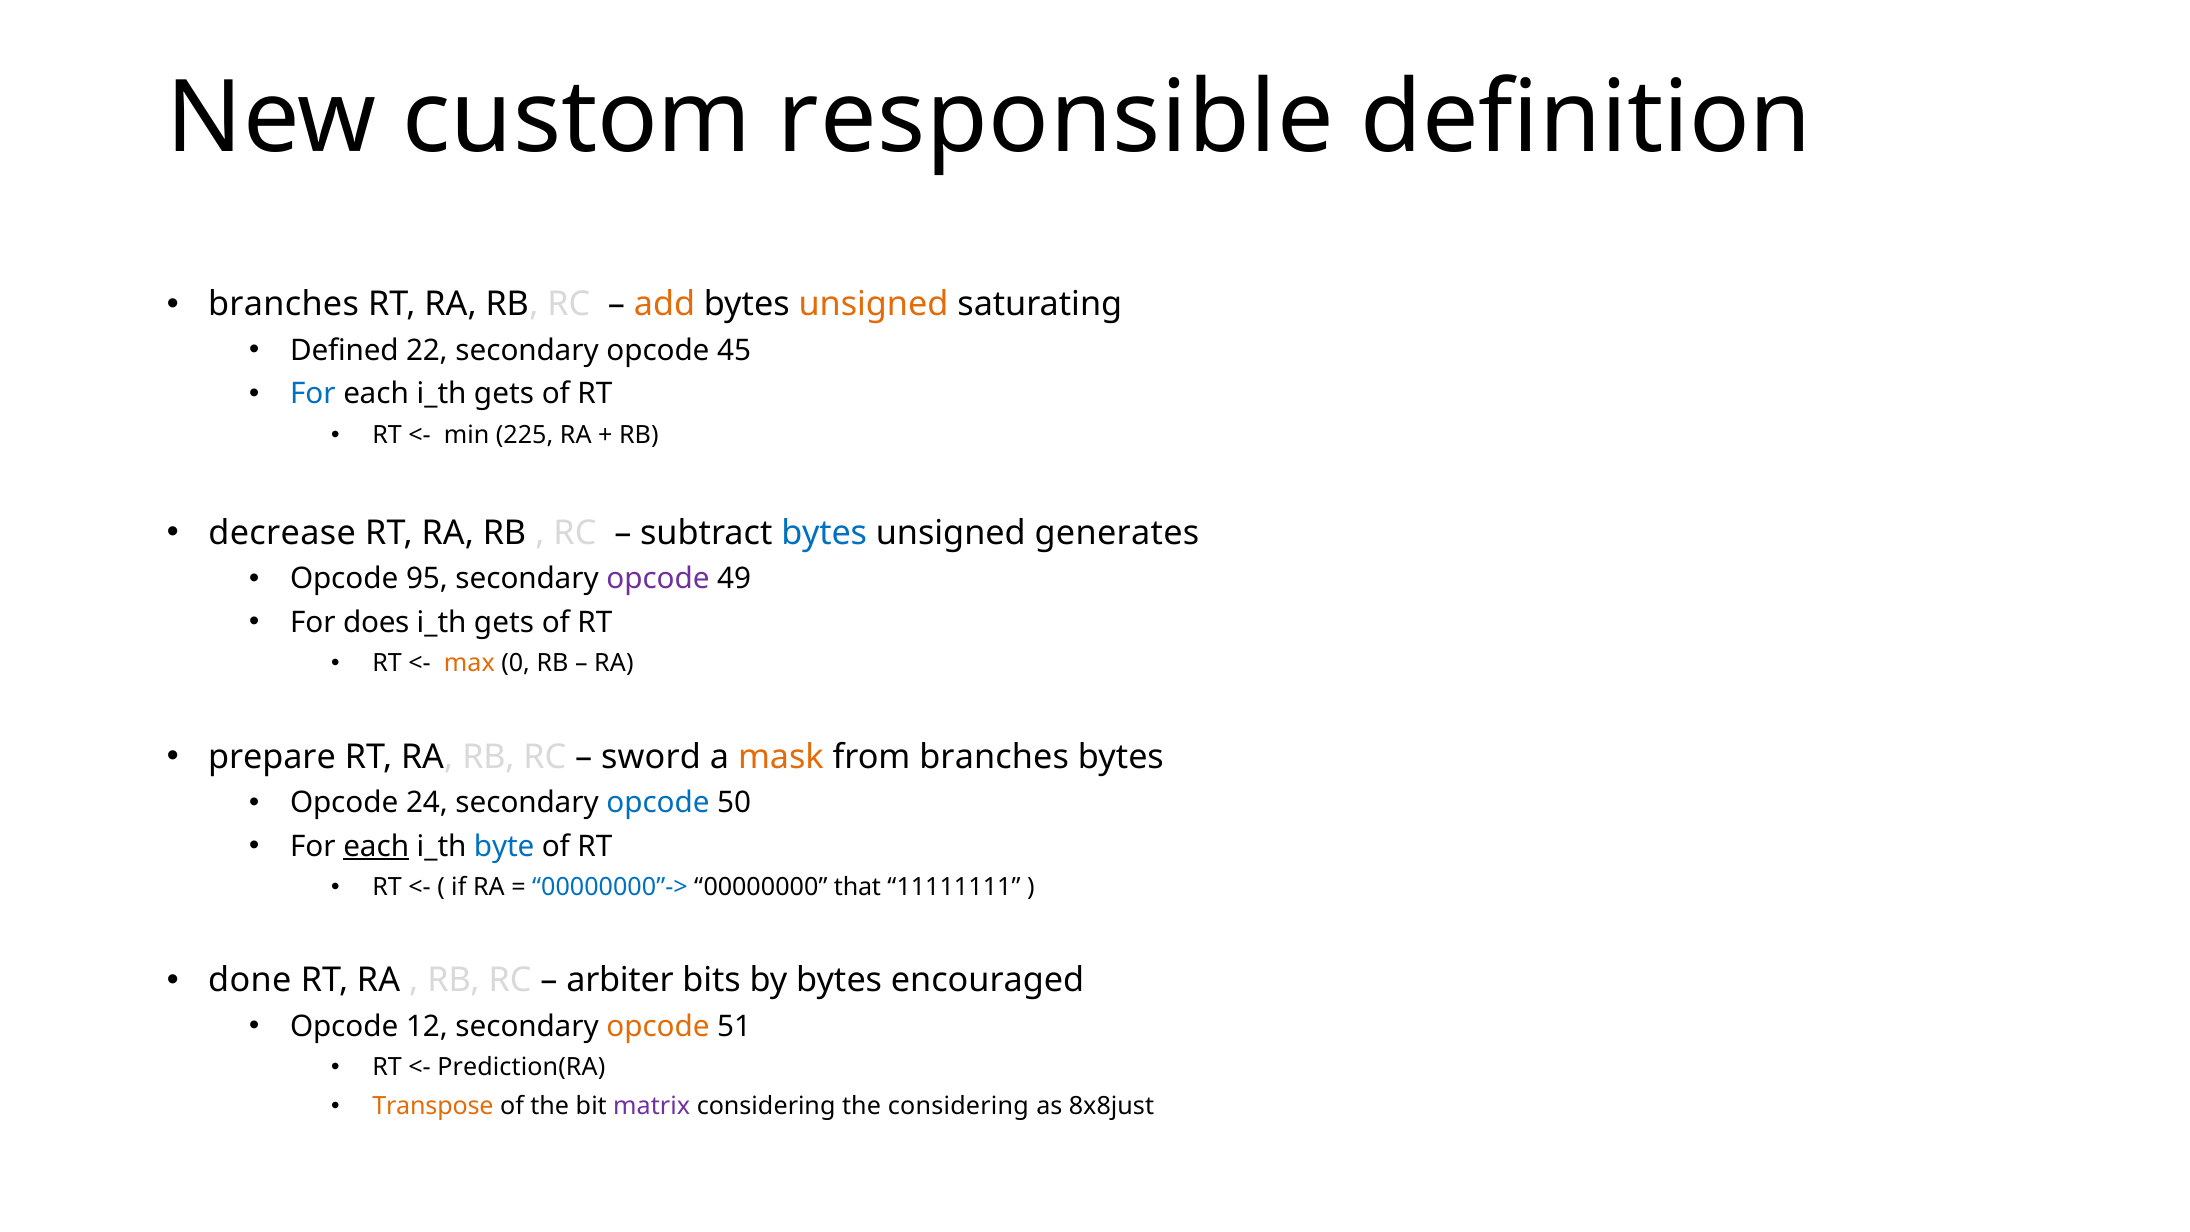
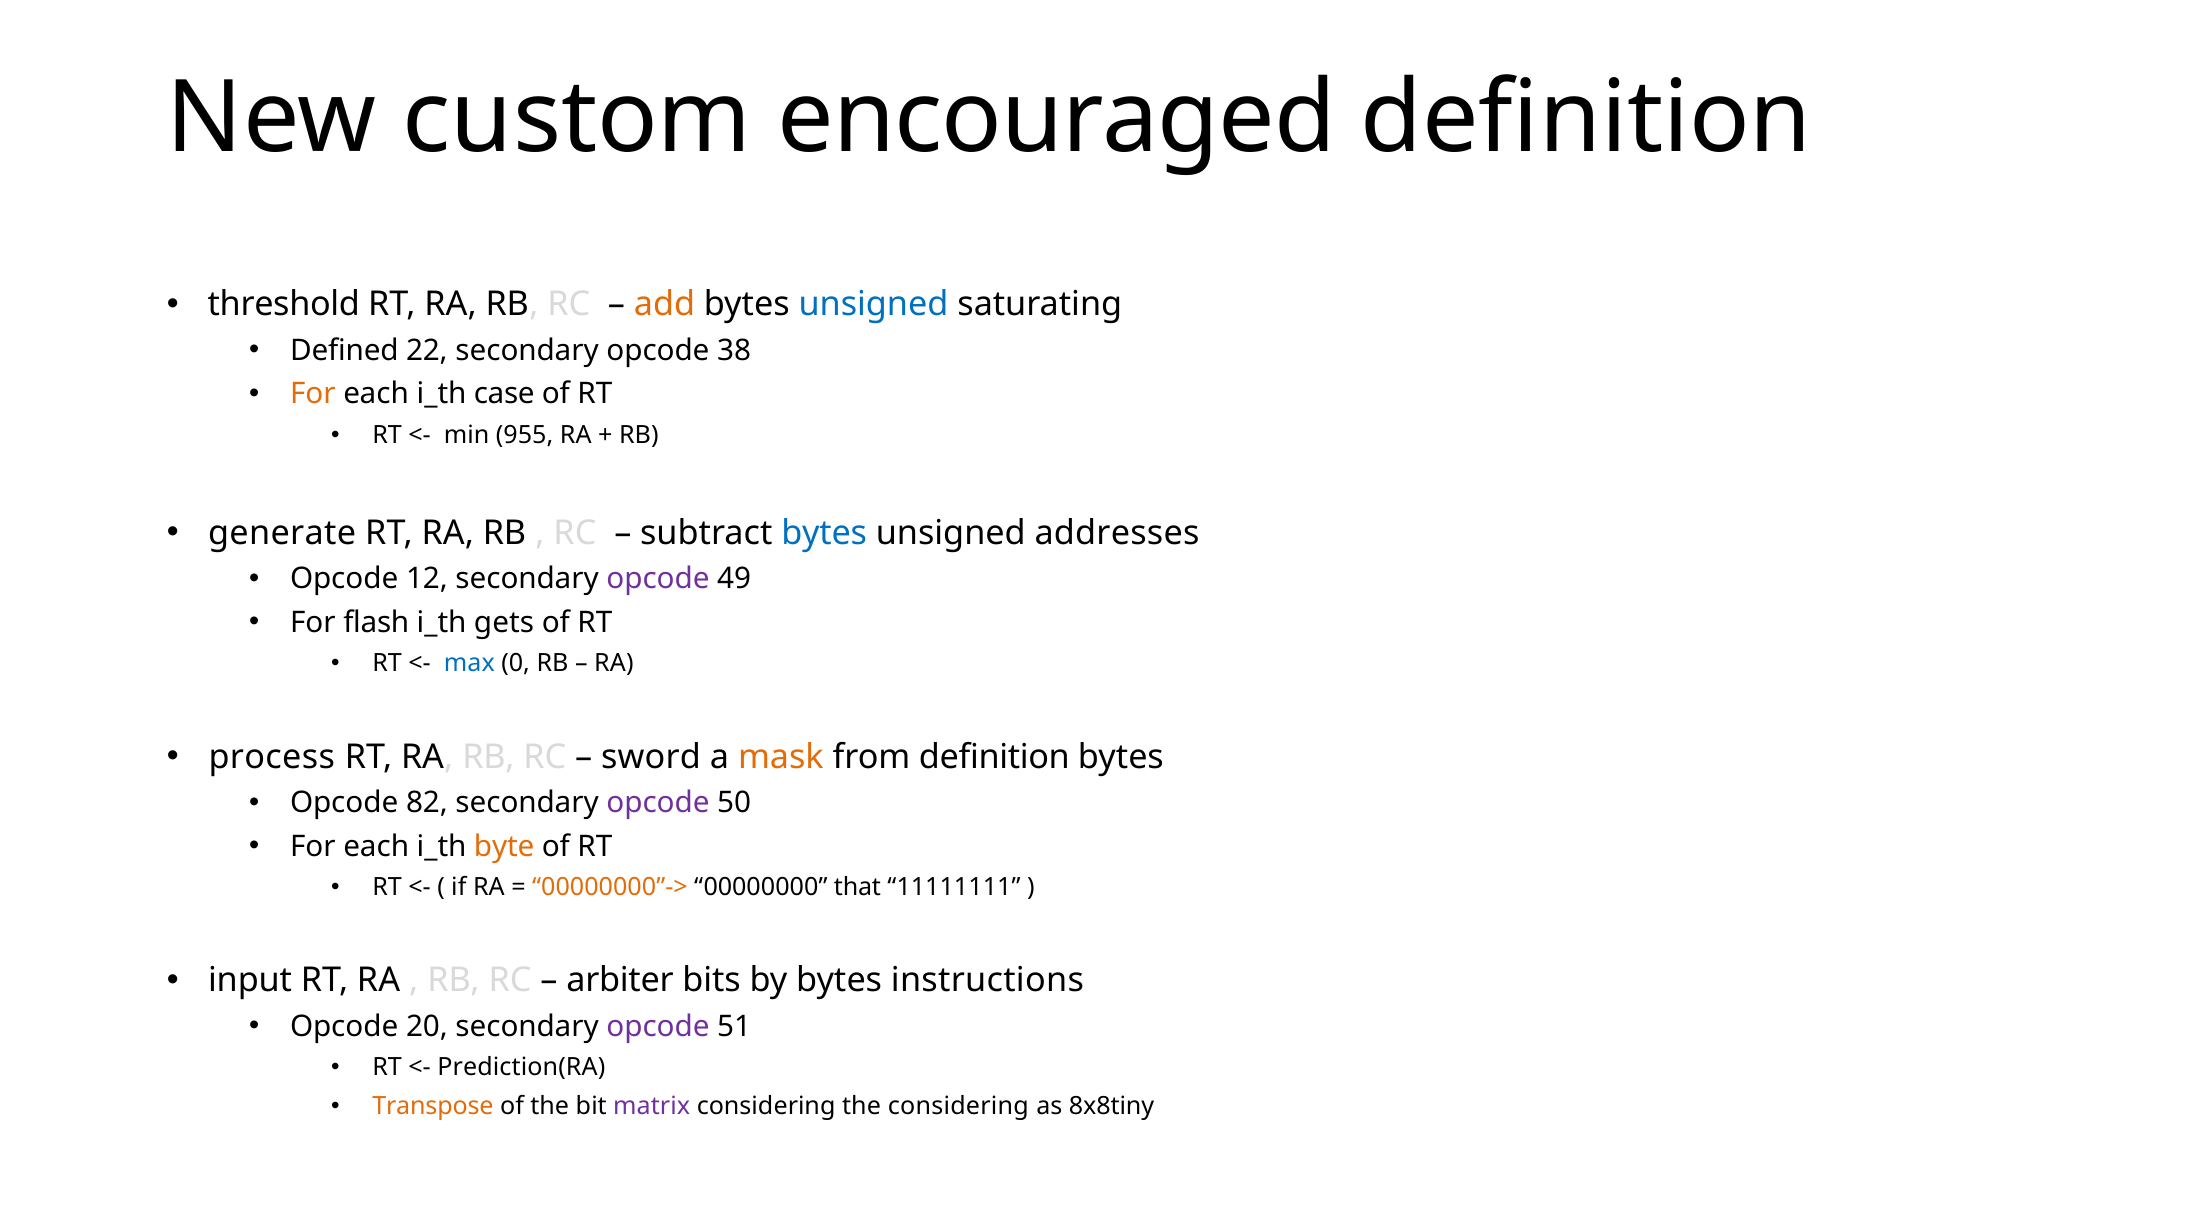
responsible: responsible -> encouraged
branches at (284, 305): branches -> threshold
unsigned at (874, 305) colour: orange -> blue
45: 45 -> 38
For at (313, 394) colour: blue -> orange
each i_th gets: gets -> case
225: 225 -> 955
decrease: decrease -> generate
generates: generates -> addresses
95: 95 -> 12
does: does -> flash
max colour: orange -> blue
prepare: prepare -> process
from branches: branches -> definition
24: 24 -> 82
opcode at (658, 803) colour: blue -> purple
each at (376, 846) underline: present -> none
byte colour: blue -> orange
00000000”-> colour: blue -> orange
done: done -> input
encouraged: encouraged -> instructions
12: 12 -> 20
opcode at (658, 1026) colour: orange -> purple
8x8just: 8x8just -> 8x8tiny
